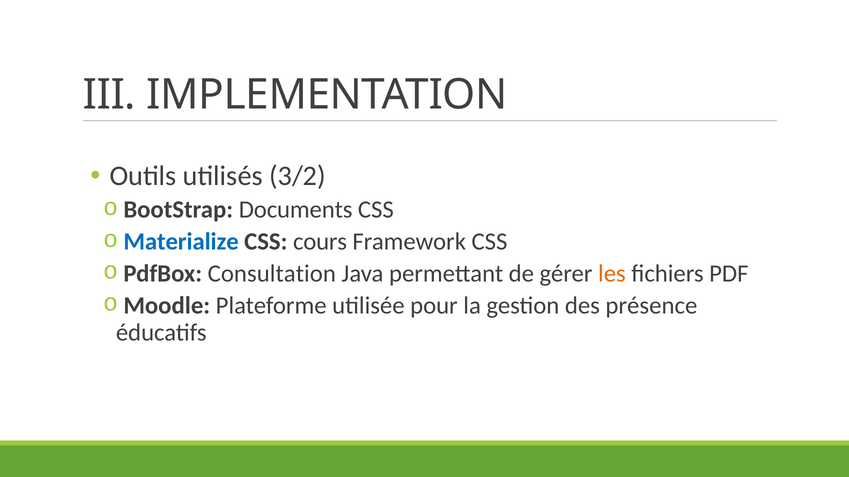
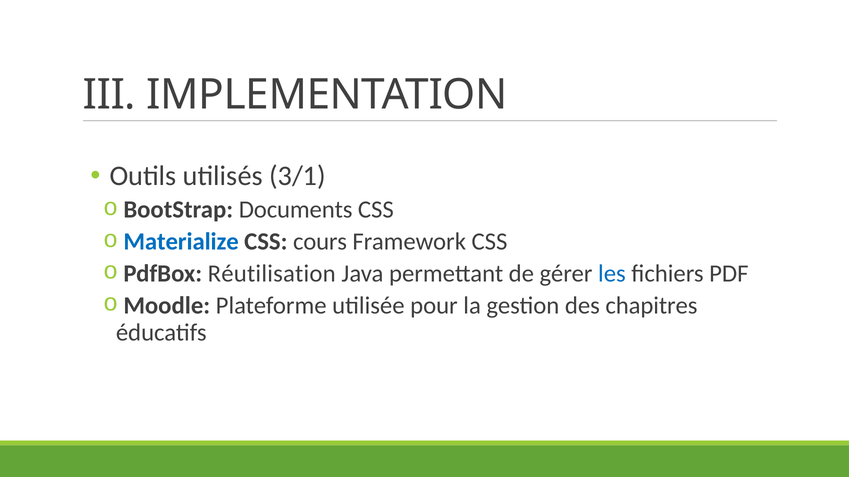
3/2: 3/2 -> 3/1
Consultation: Consultation -> Réutilisation
les colour: orange -> blue
présence: présence -> chapitres
